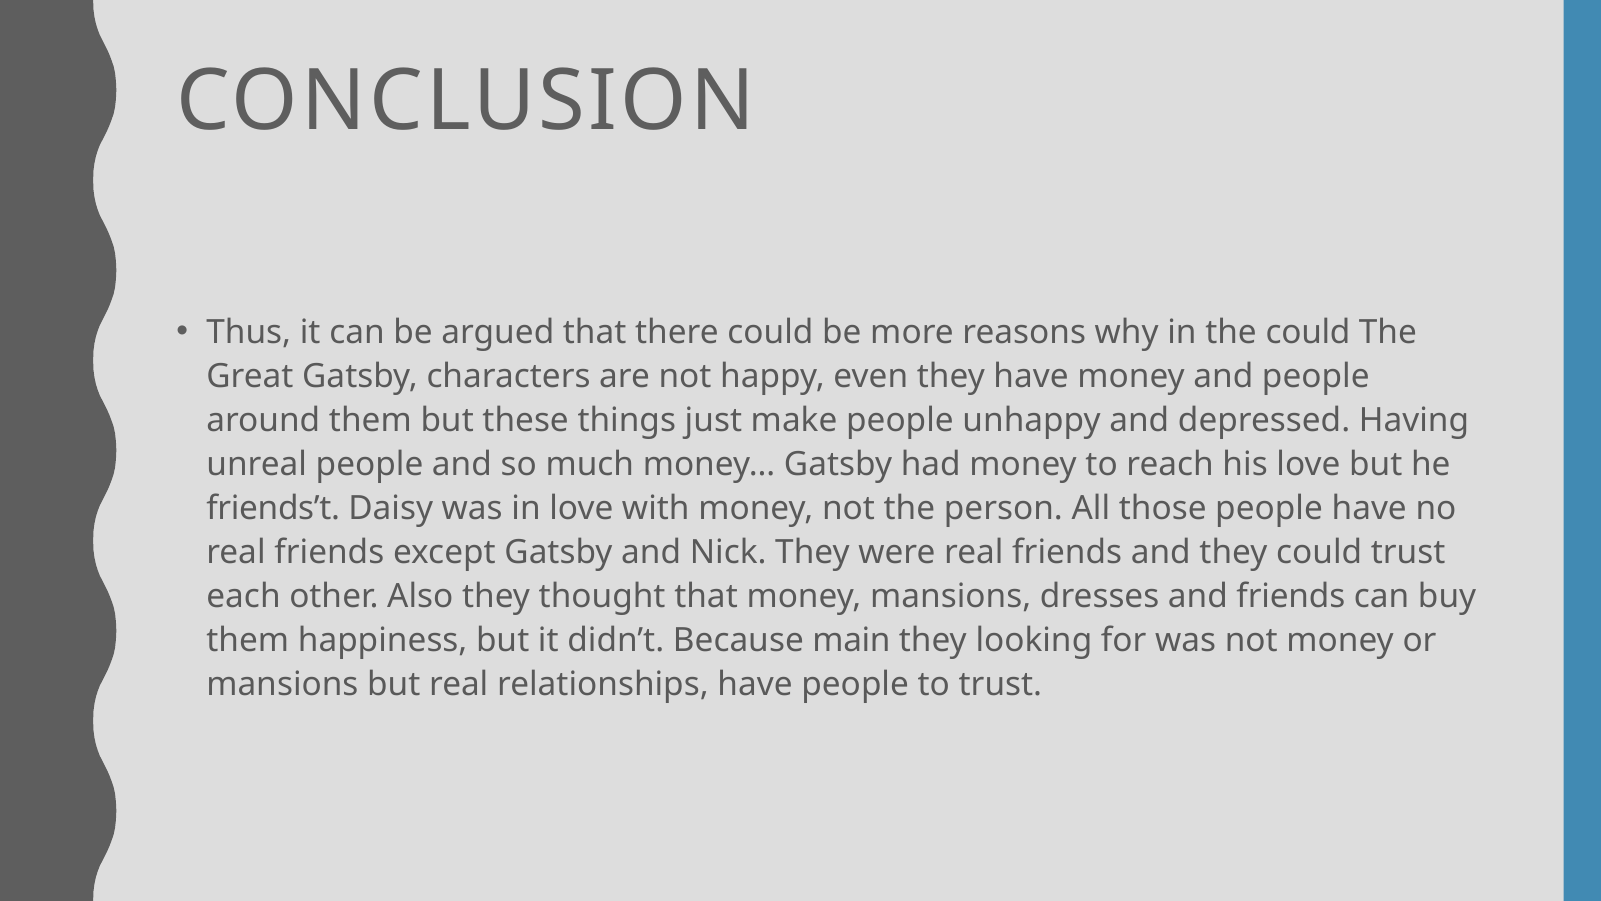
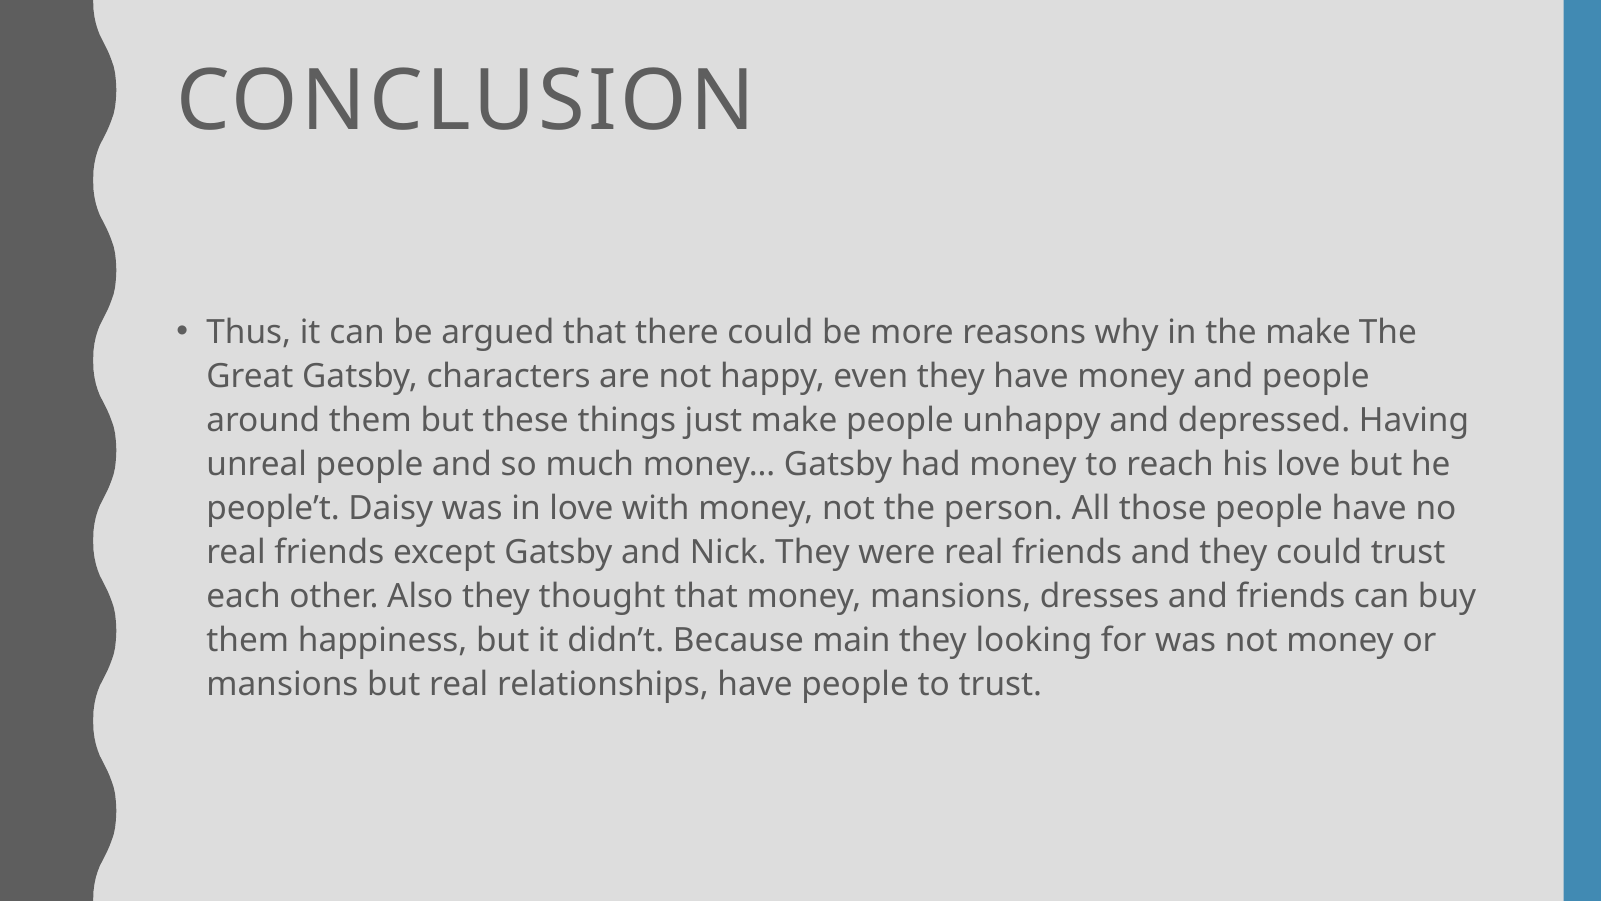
the could: could -> make
friends’t: friends’t -> people’t
